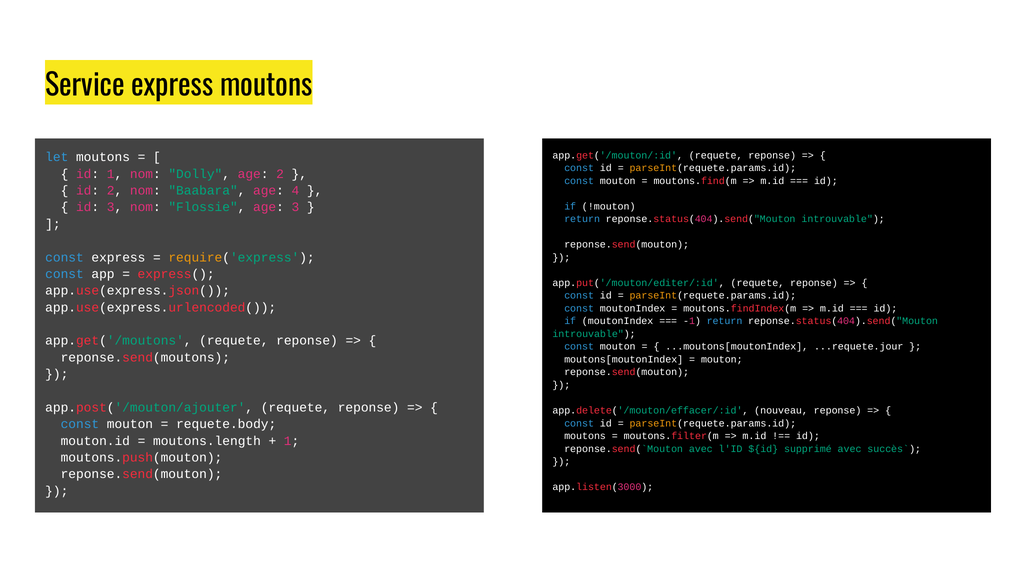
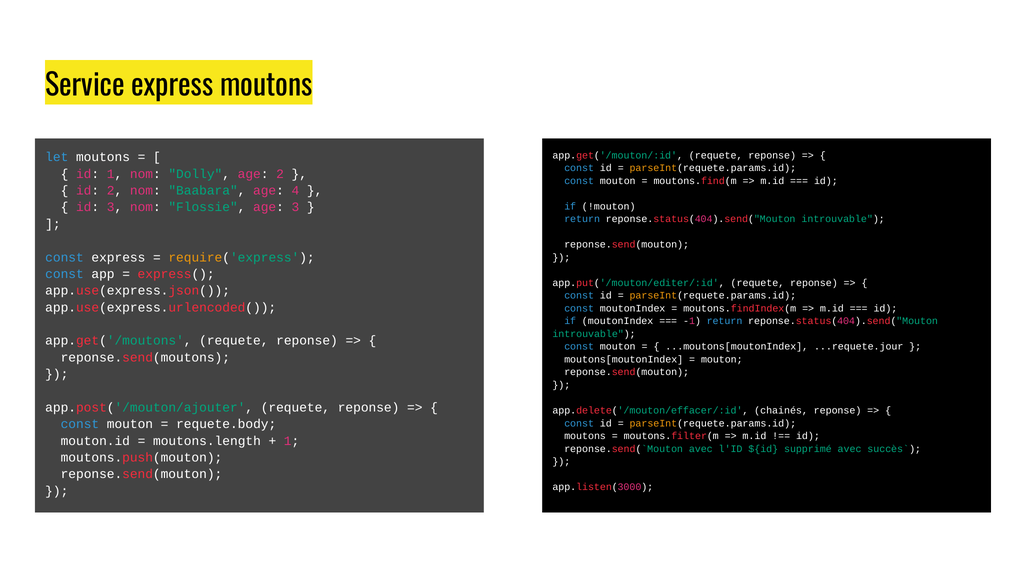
nouveau: nouveau -> chainés
